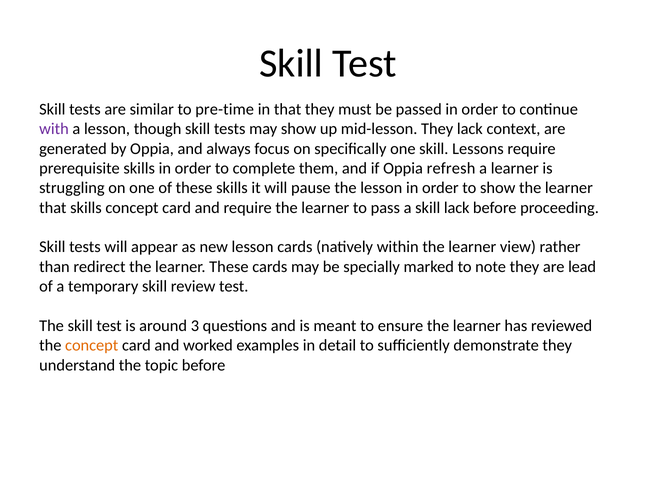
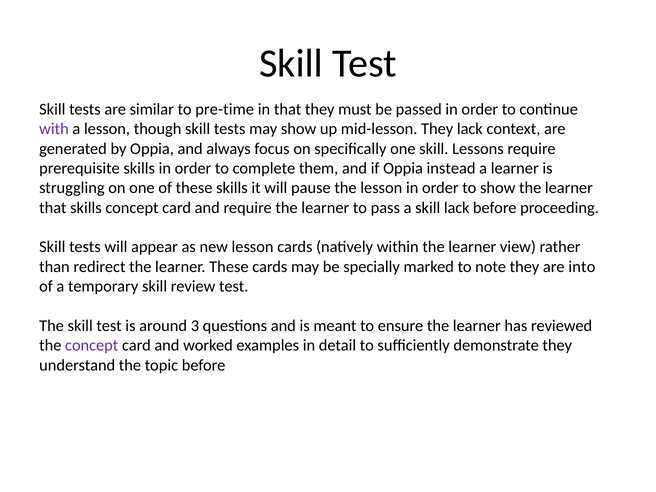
refresh: refresh -> instead
lead: lead -> into
concept at (92, 345) colour: orange -> purple
